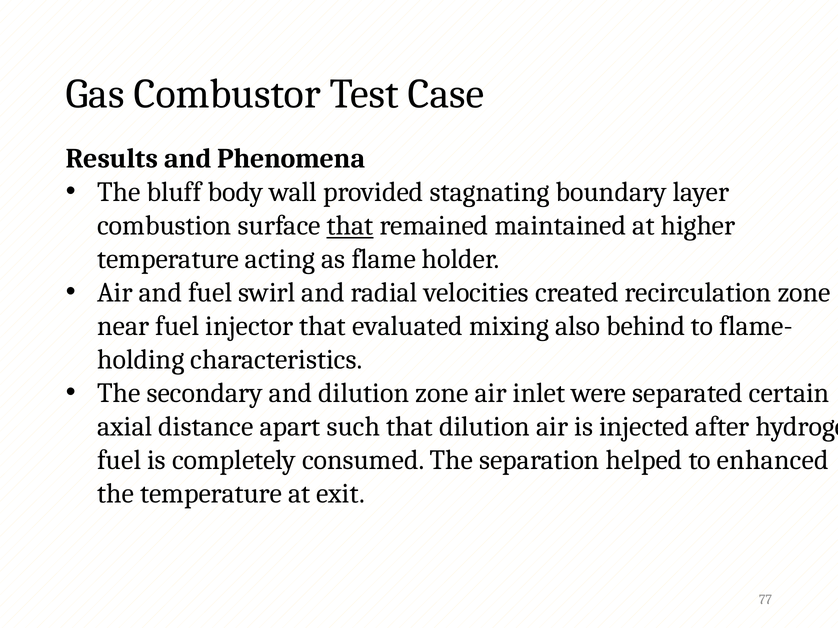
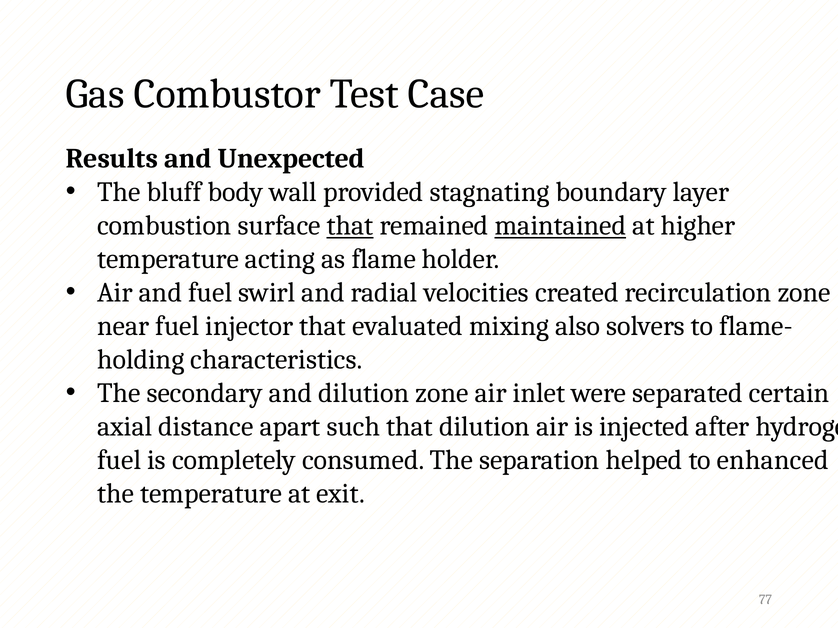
Phenomena: Phenomena -> Unexpected
maintained underline: none -> present
behind: behind -> solvers
